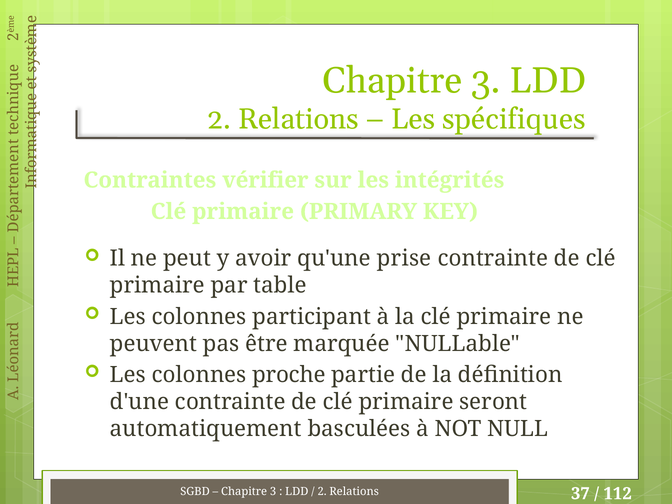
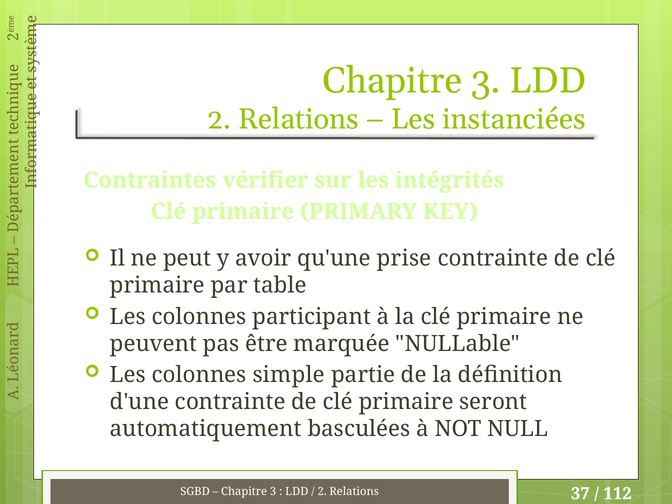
spécifiques: spécifiques -> instanciées
proche: proche -> simple
